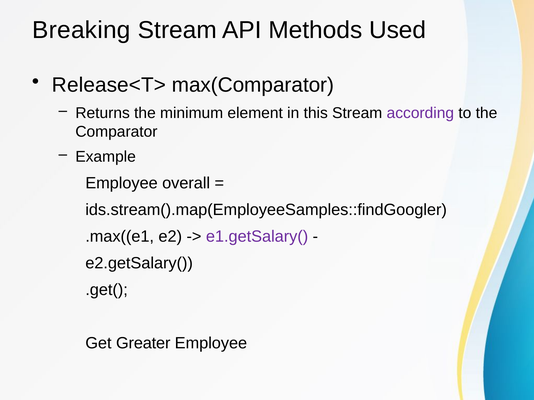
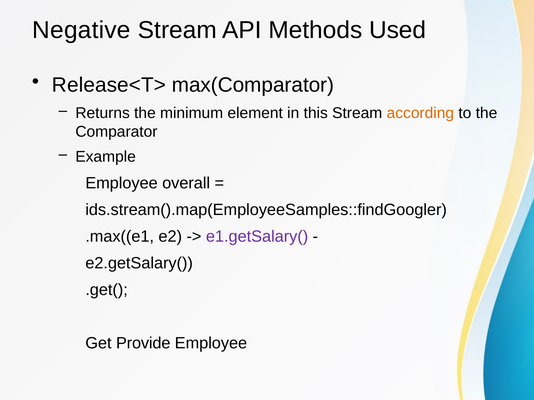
Breaking: Breaking -> Negative
according colour: purple -> orange
Greater: Greater -> Provide
